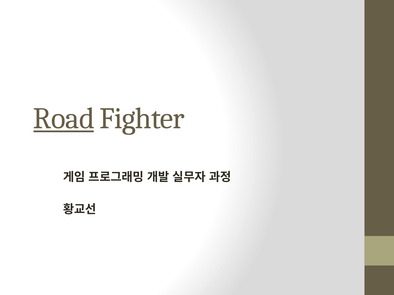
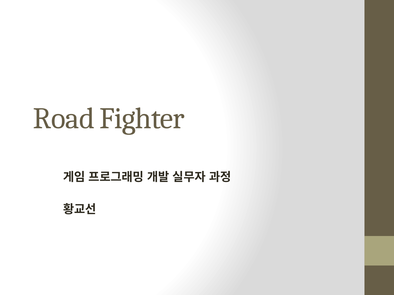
Road underline: present -> none
